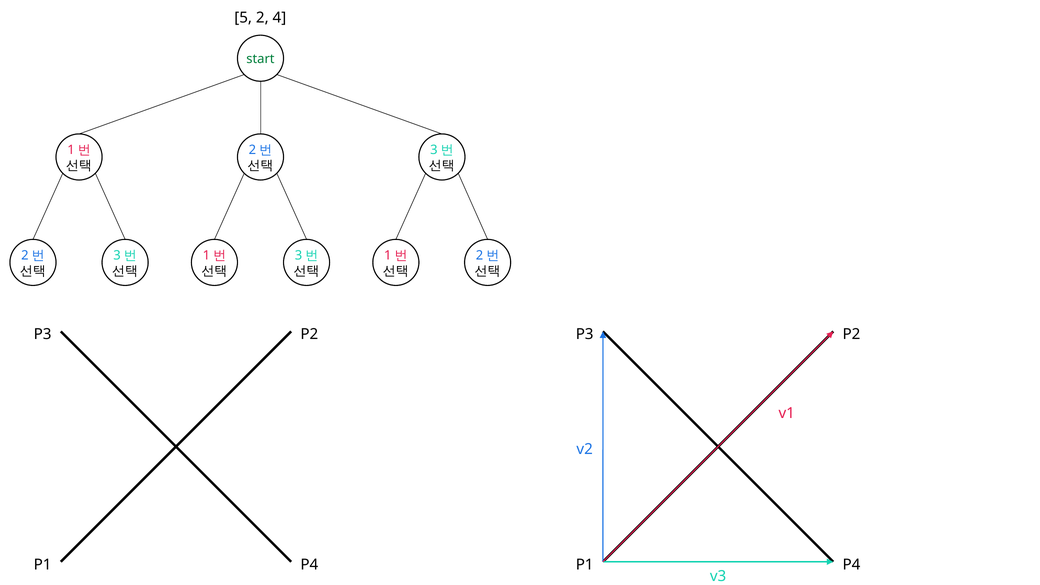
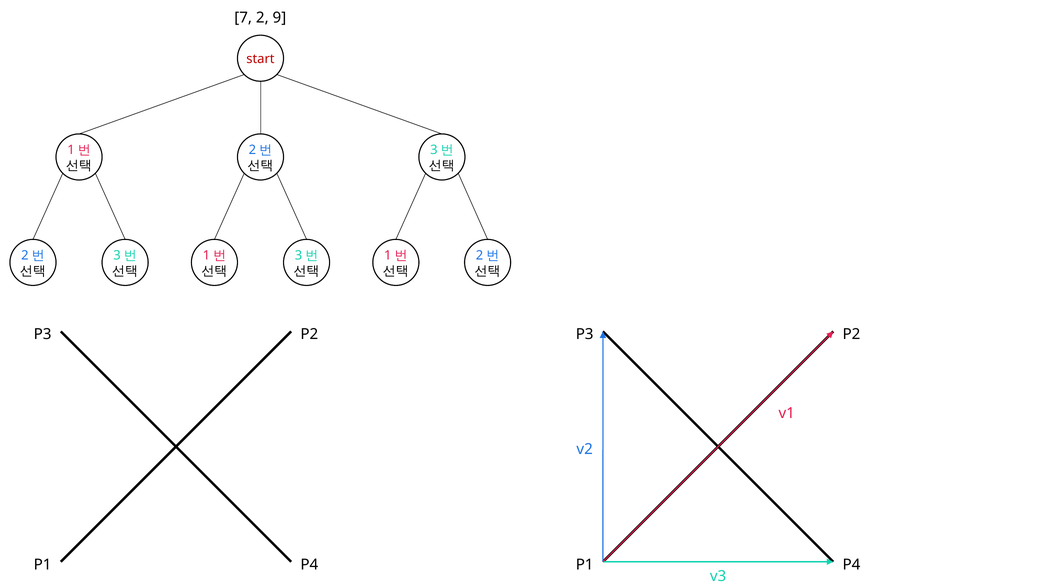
5: 5 -> 7
4: 4 -> 9
start colour: green -> red
